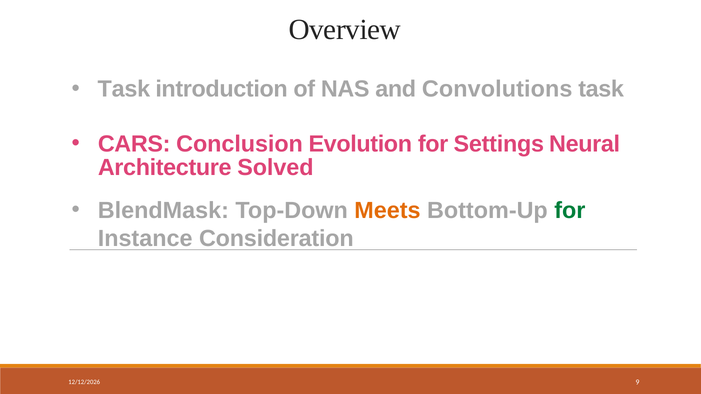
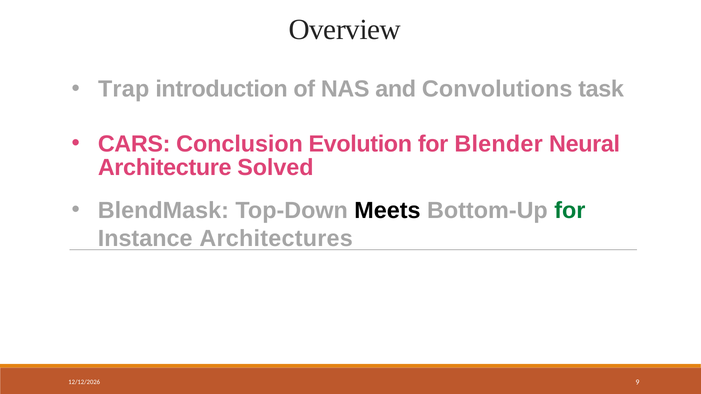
Task at (124, 89): Task -> Trap
Settings: Settings -> Blender
Meets colour: orange -> black
Consideration: Consideration -> Architectures
